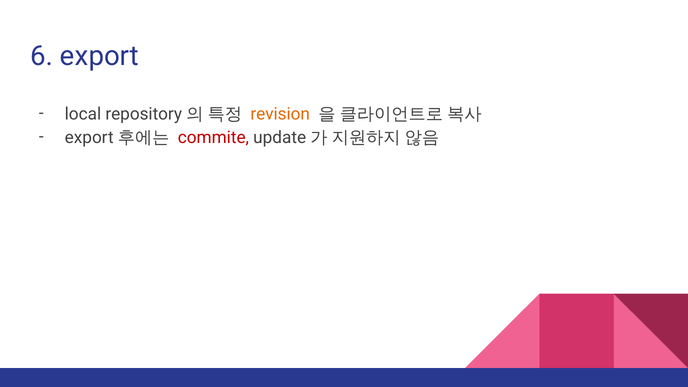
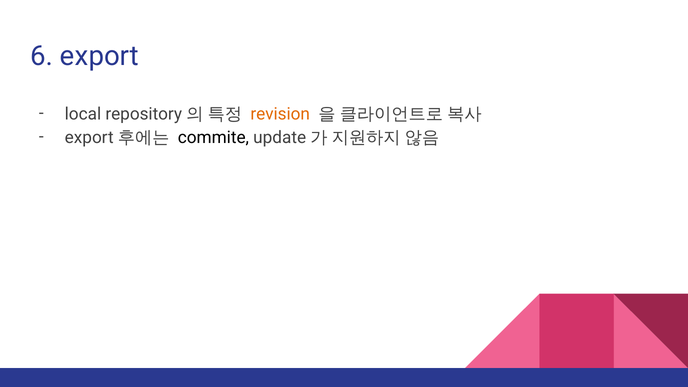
commite colour: red -> black
